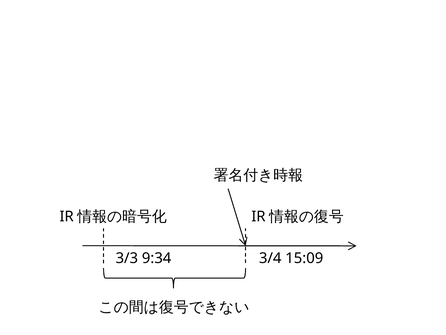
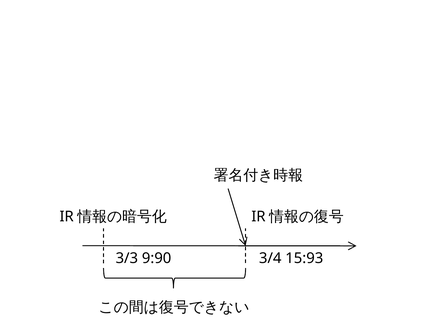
9:34: 9:34 -> 9:90
15:09: 15:09 -> 15:93
